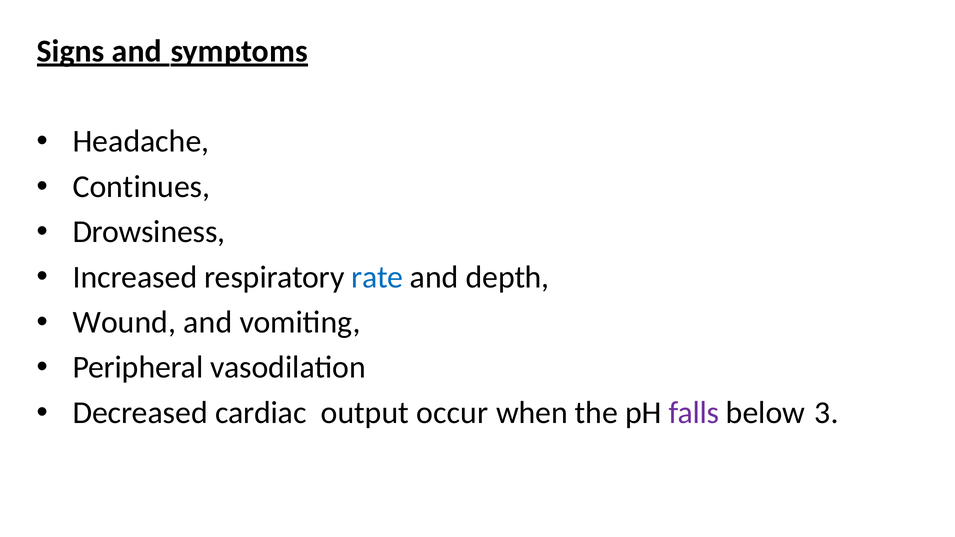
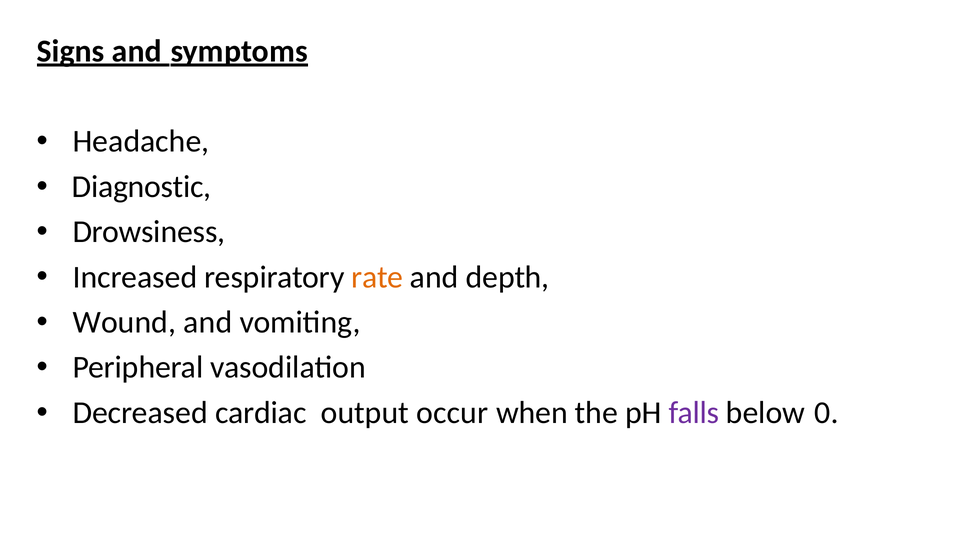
Continues: Continues -> Diagnostic
rate colour: blue -> orange
3: 3 -> 0
